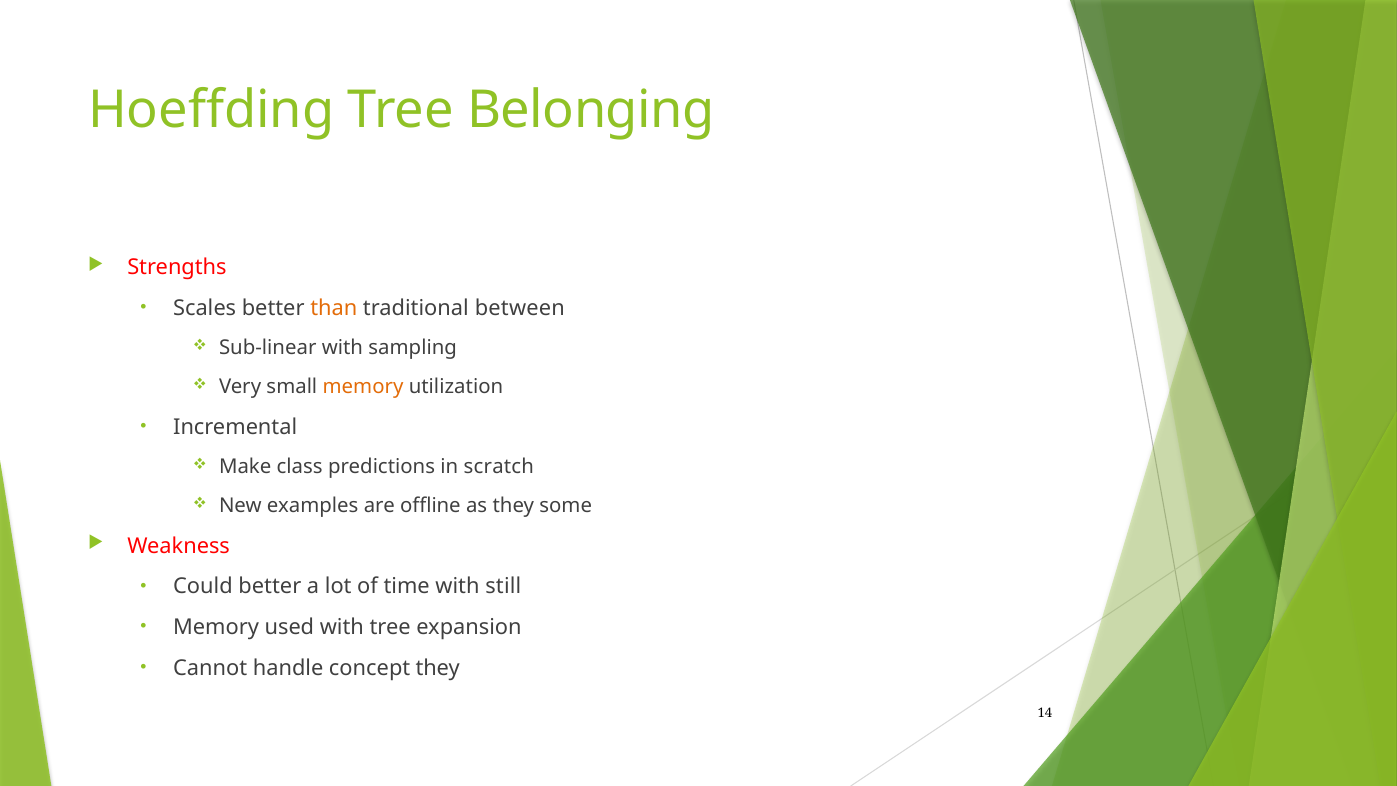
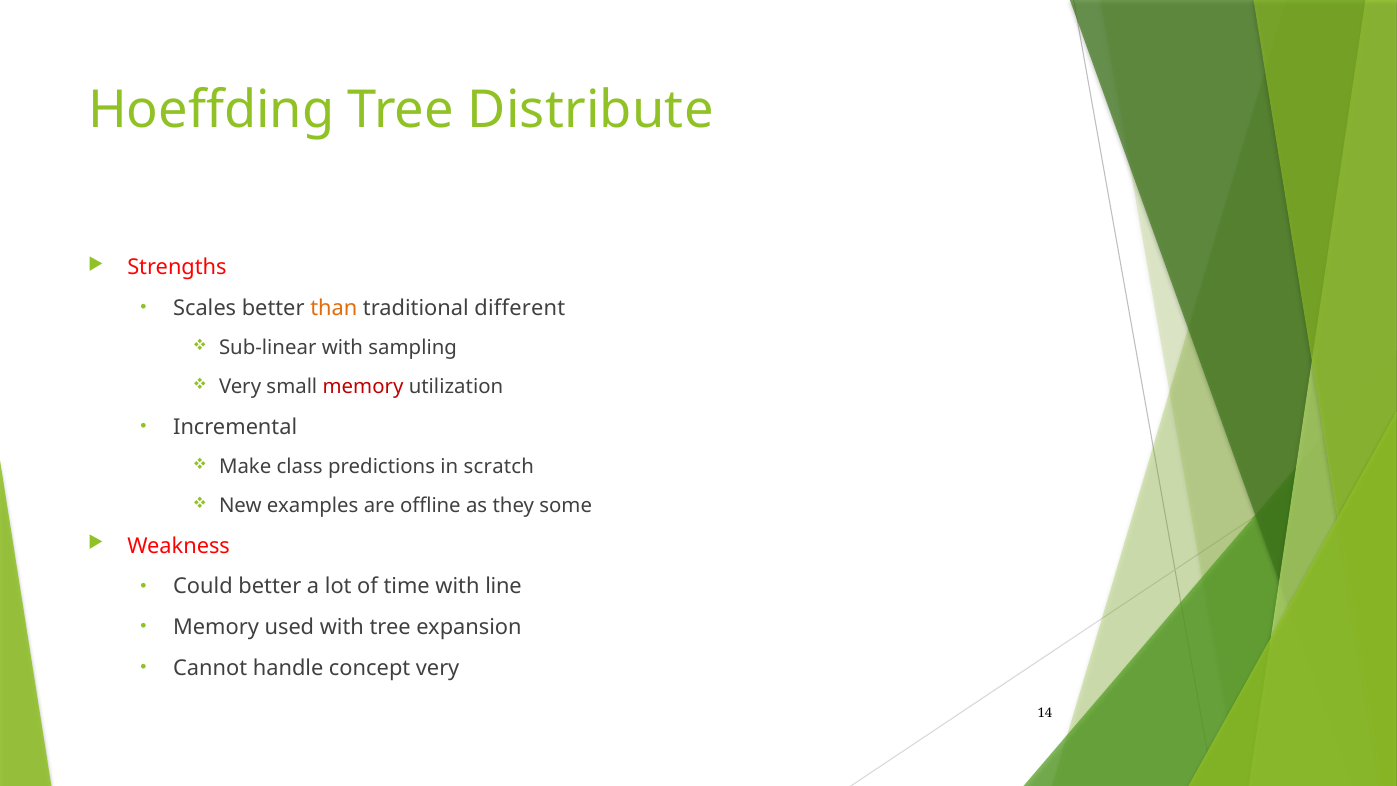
Belonging: Belonging -> Distribute
between: between -> different
memory at (363, 387) colour: orange -> red
still: still -> line
concept they: they -> very
